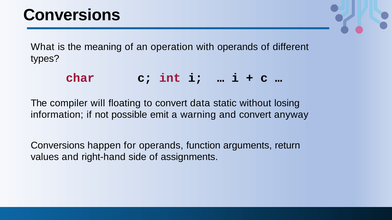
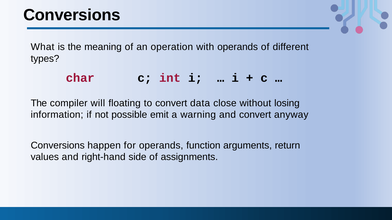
static: static -> close
